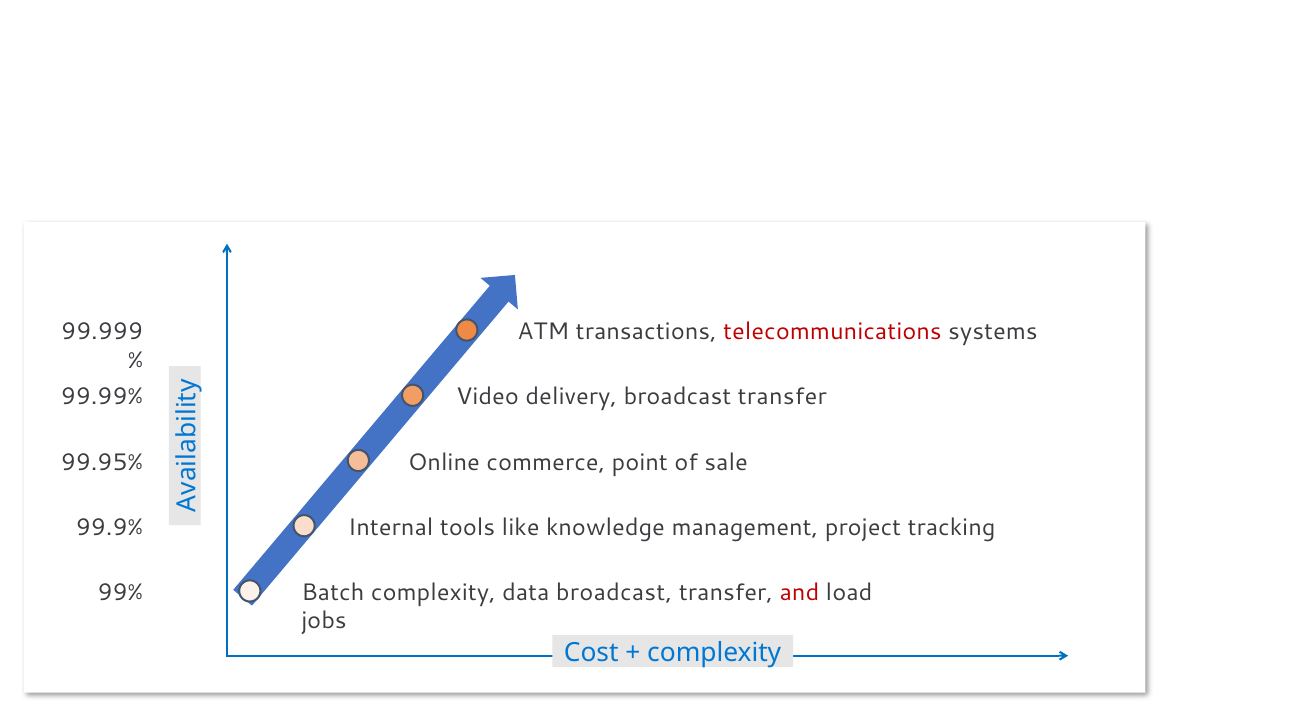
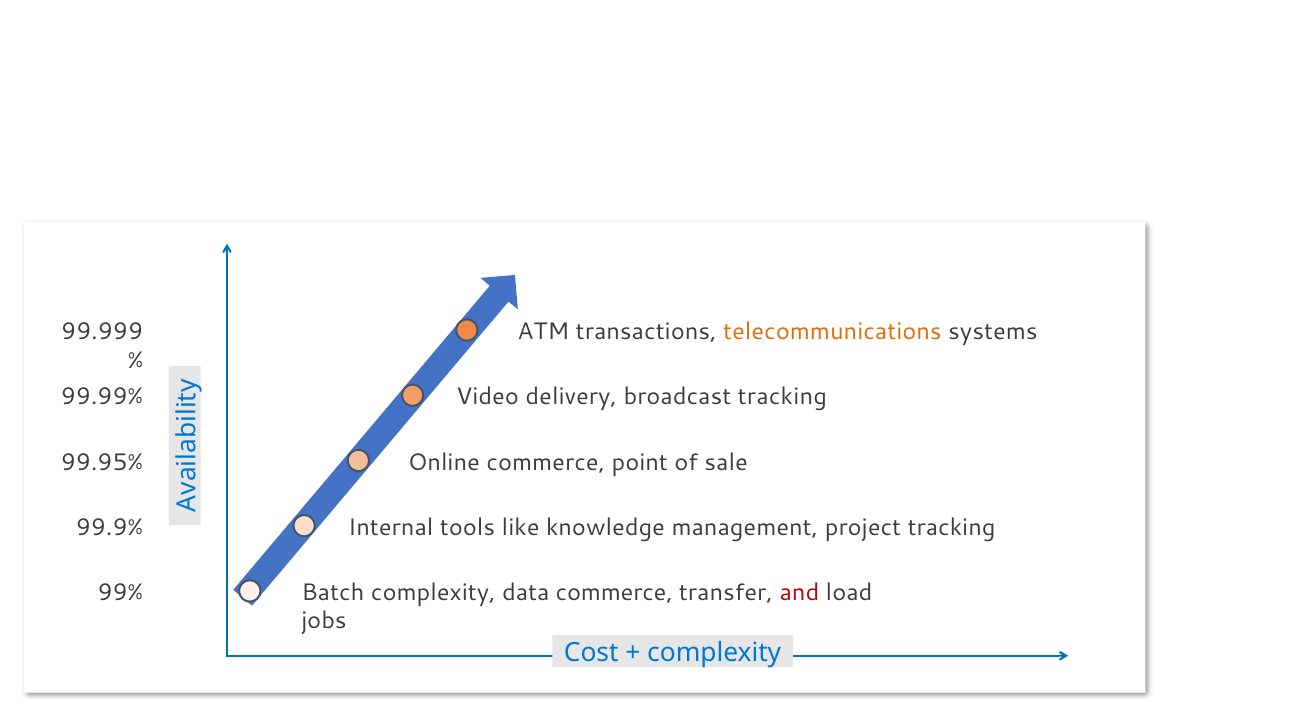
telecommunications colour: red -> orange
delivery broadcast transfer: transfer -> tracking
data broadcast: broadcast -> commerce
